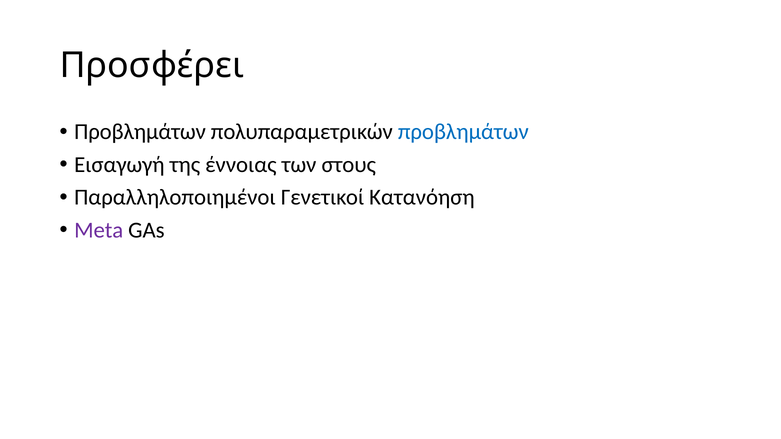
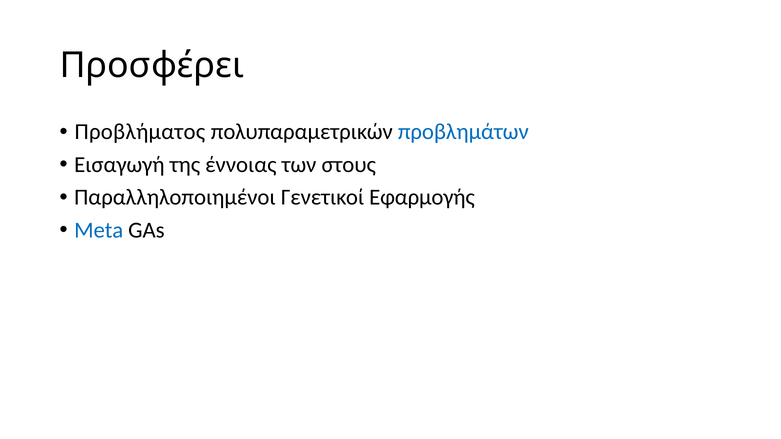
Προβλημάτων at (140, 132): Προβλημάτων -> Προβλήματος
Κατανόηση: Κατανόηση -> Εφαρμογής
Meta colour: purple -> blue
